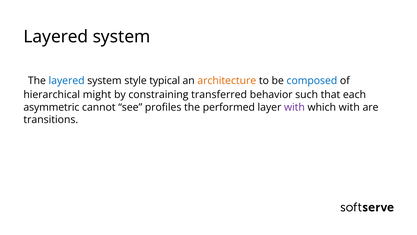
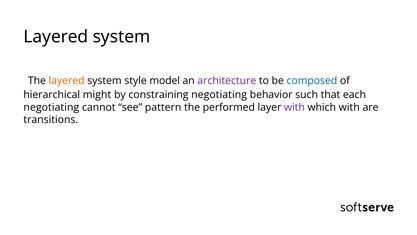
layered at (67, 81) colour: blue -> orange
typical: typical -> model
architecture colour: orange -> purple
constraining transferred: transferred -> negotiating
asymmetric at (51, 107): asymmetric -> negotiating
profiles: profiles -> pattern
